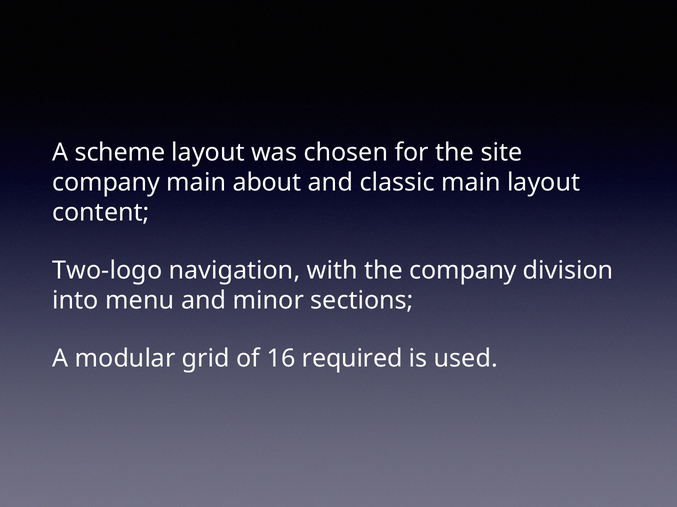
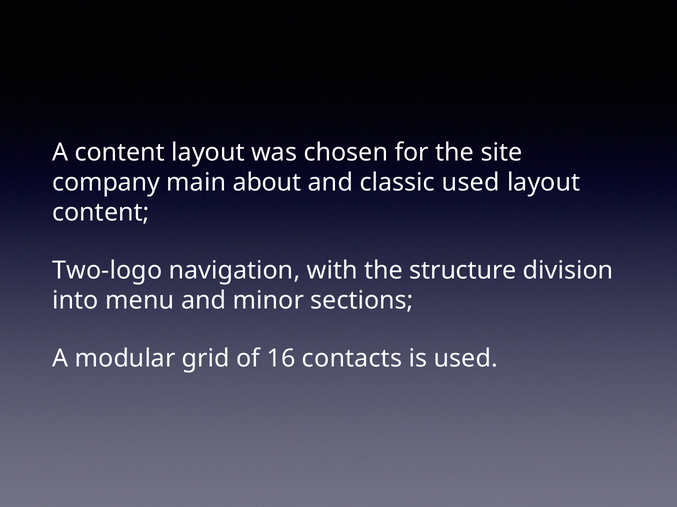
A scheme: scheme -> content
classic main: main -> used
the company: company -> structure
required: required -> contacts
